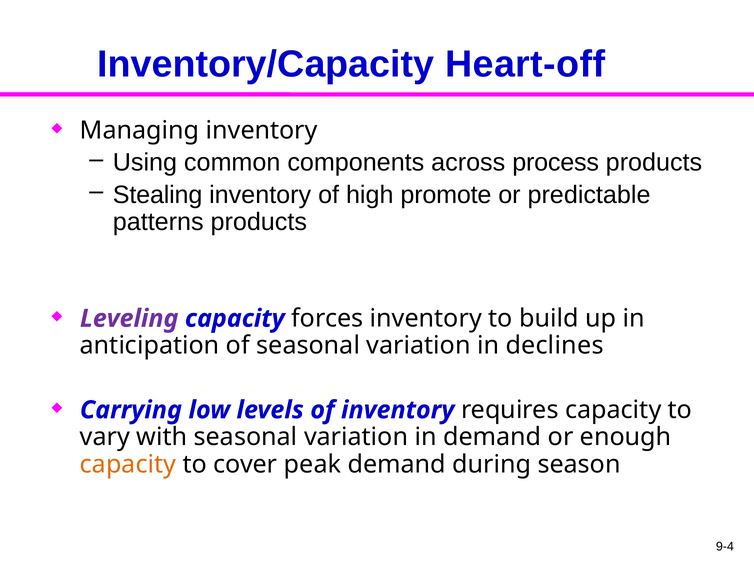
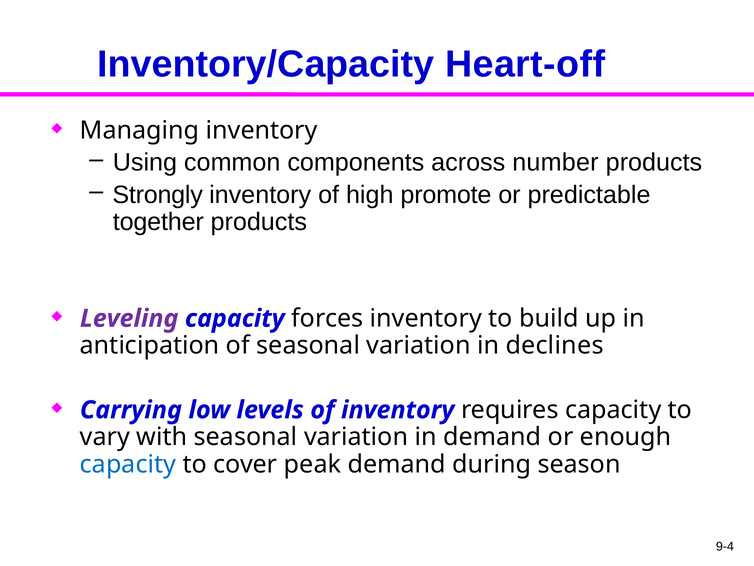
process: process -> number
Stealing: Stealing -> Strongly
patterns: patterns -> together
capacity at (128, 464) colour: orange -> blue
